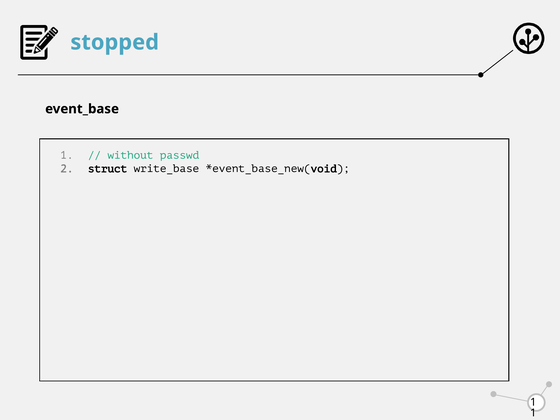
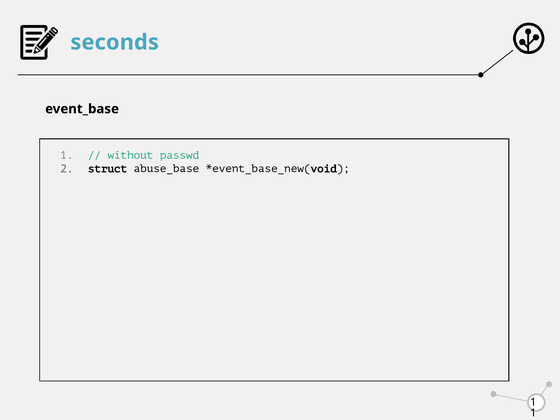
stopped: stopped -> seconds
write_base: write_base -> abuse_base
